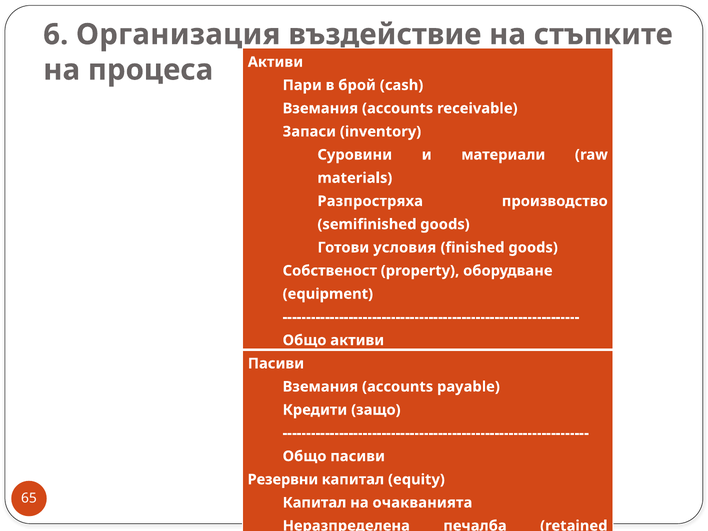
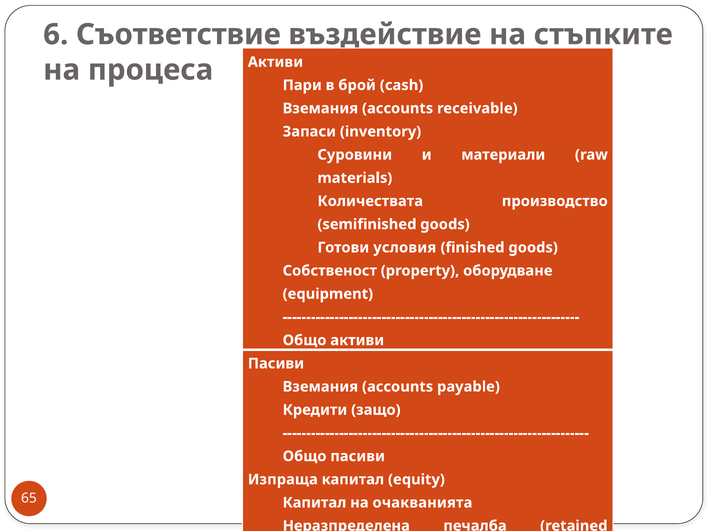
Организация: Организация -> Съответствие
Разпростряха: Разпростряха -> Количествата
Резервни: Резервни -> Изпраща
